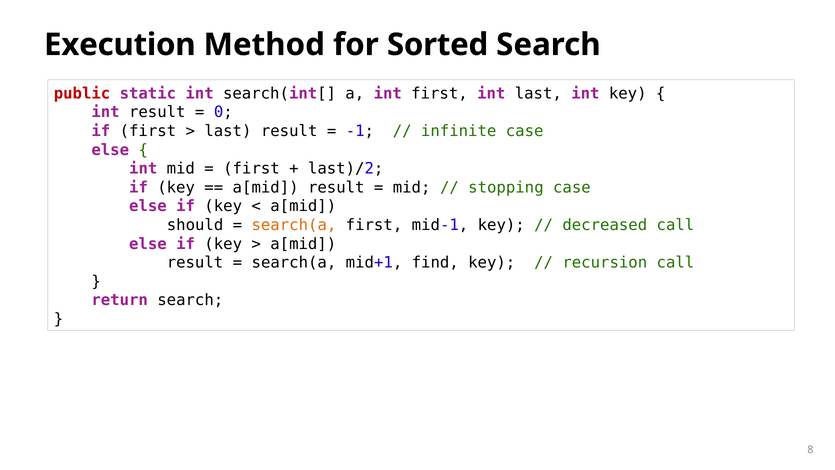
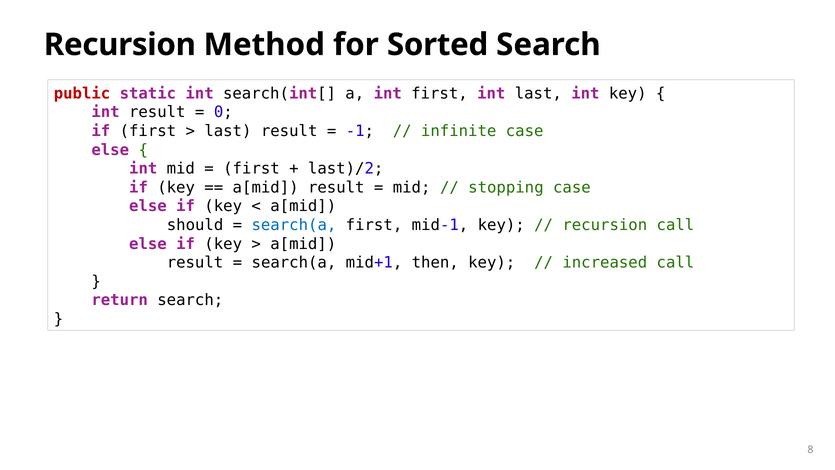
Execution at (120, 45): Execution -> Recursion
search(a at (294, 225) colour: orange -> blue
decreased at (605, 225): decreased -> recursion
find: find -> then
recursion: recursion -> increased
